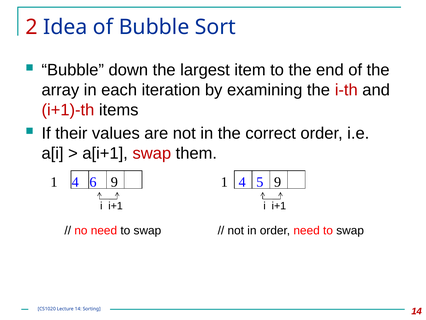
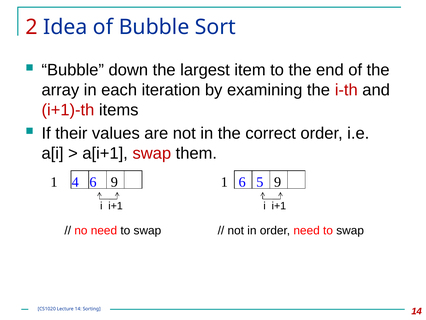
4 at (242, 182): 4 -> 6
